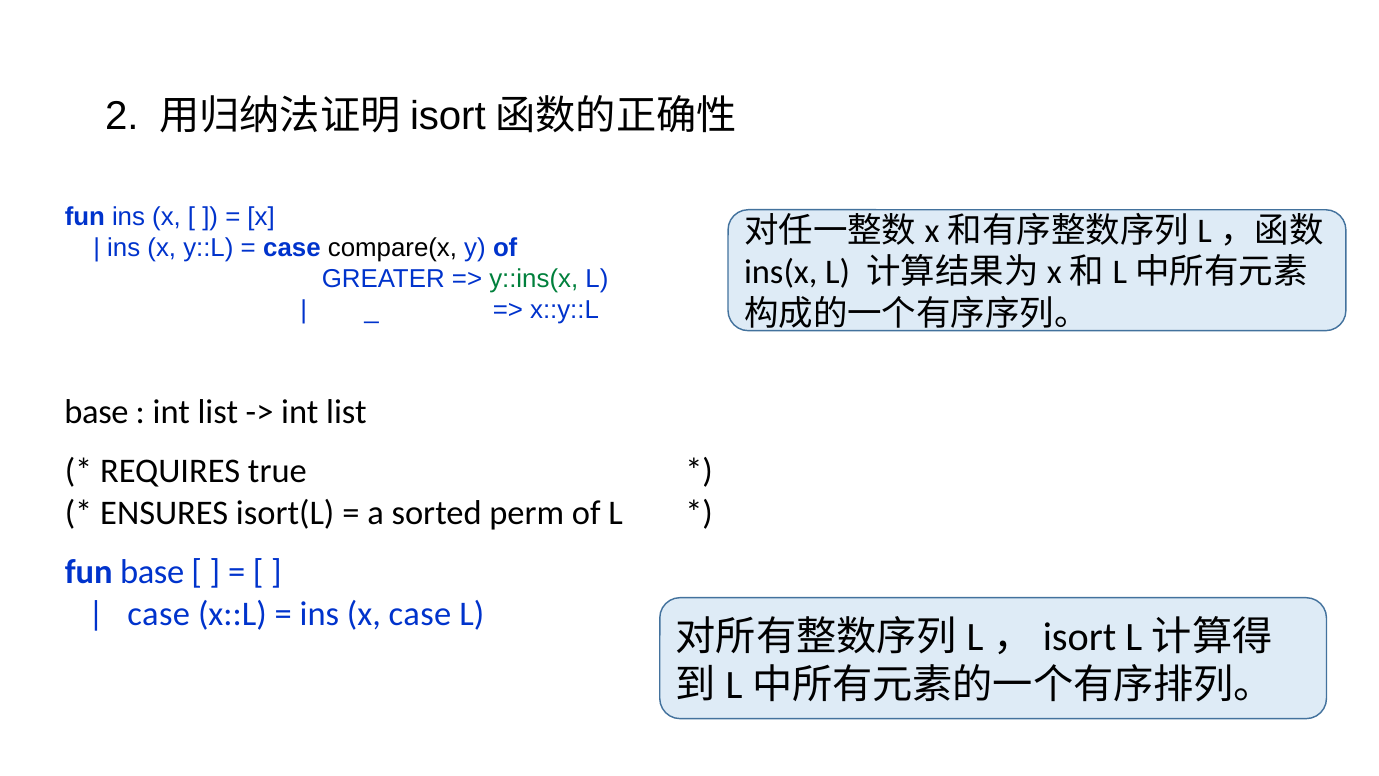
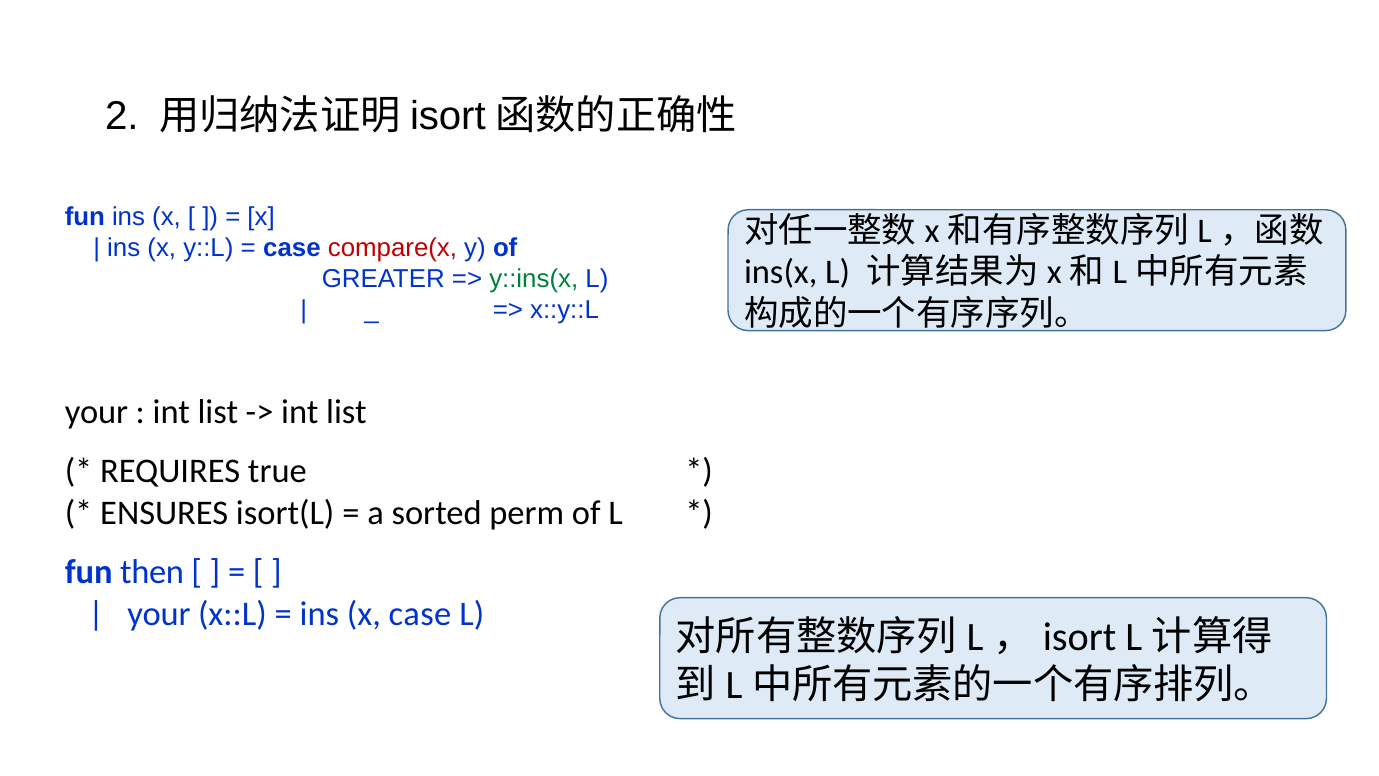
compare(x colour: black -> red
base at (97, 412): base -> your
fun base: base -> then
case at (159, 614): case -> your
